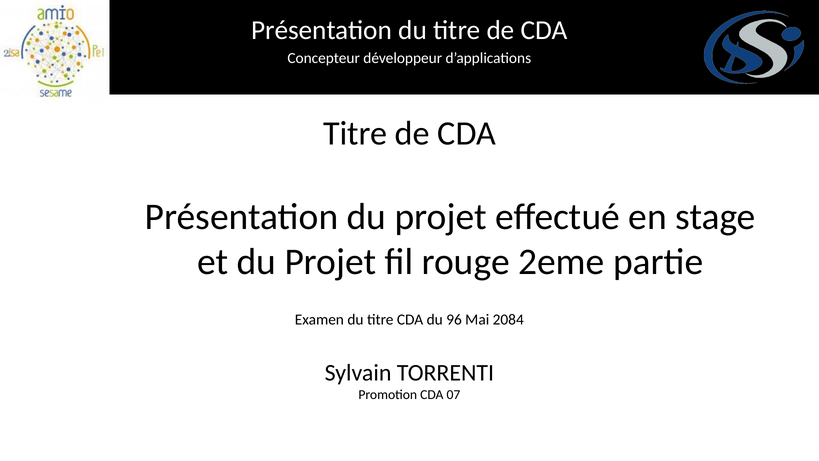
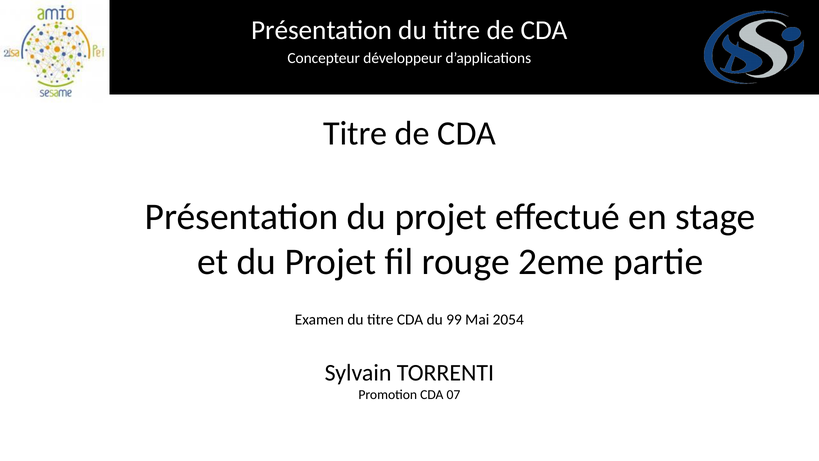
96: 96 -> 99
2084: 2084 -> 2054
